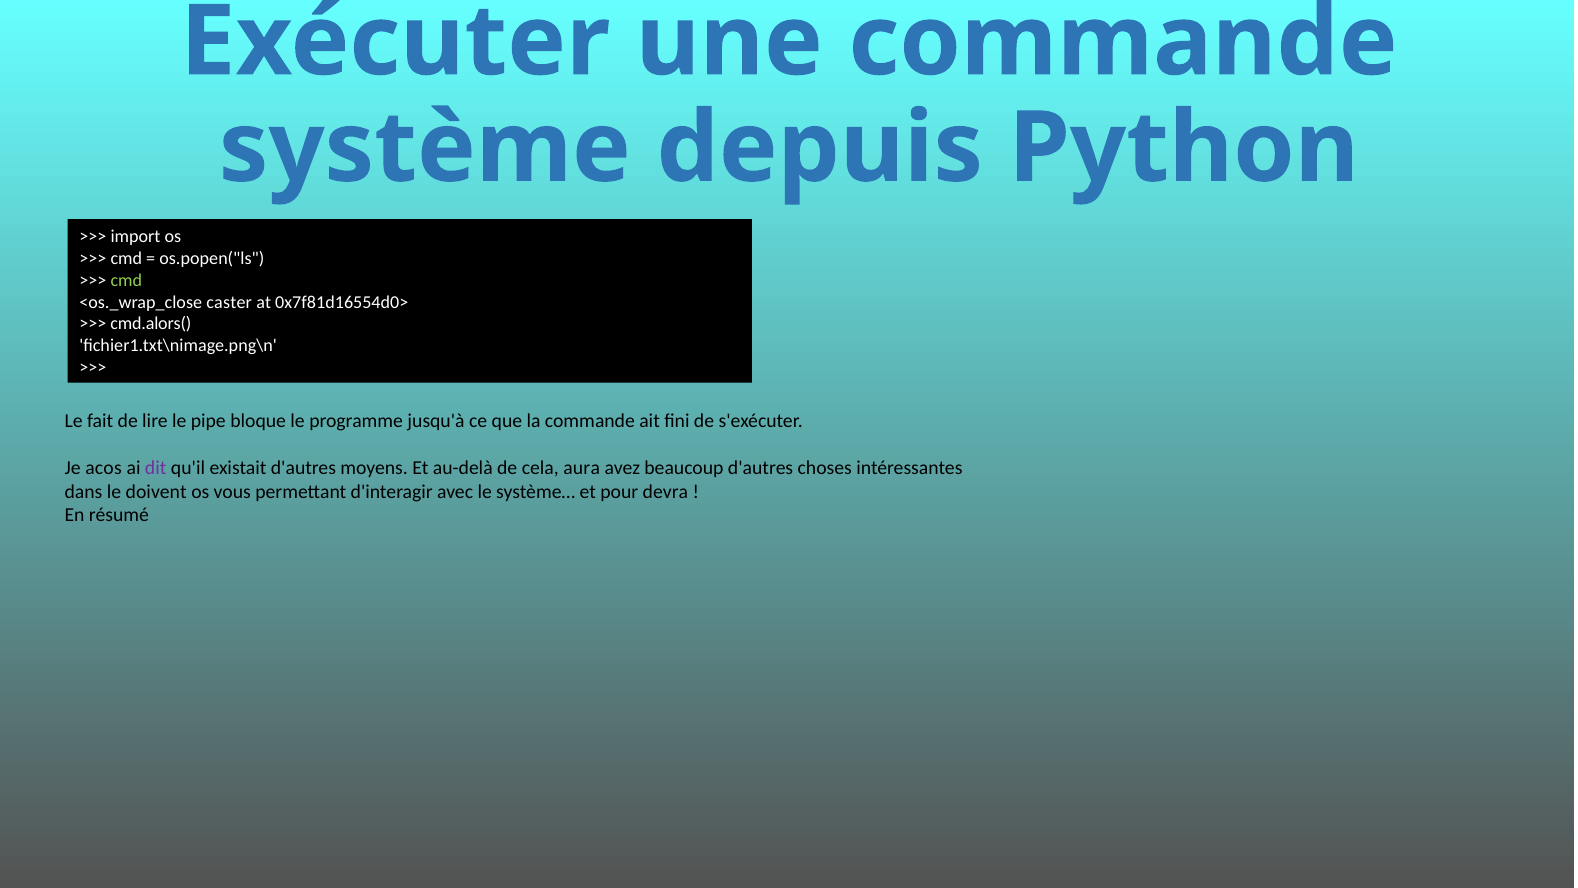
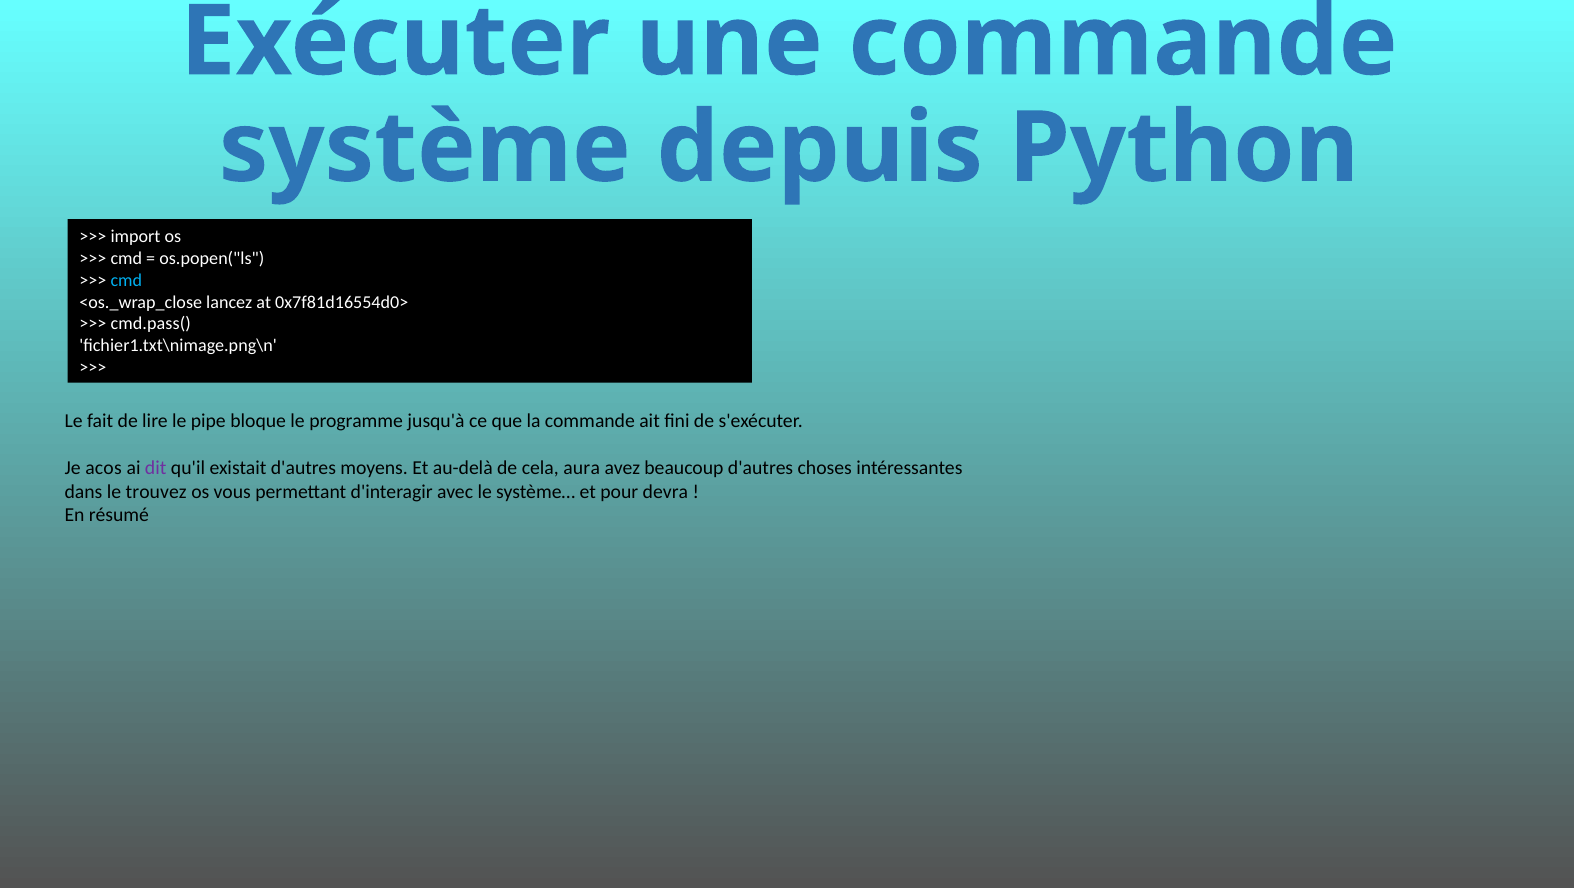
cmd at (126, 280) colour: light green -> light blue
caster: caster -> lancez
cmd.alors(: cmd.alors( -> cmd.pass(
doivent: doivent -> trouvez
